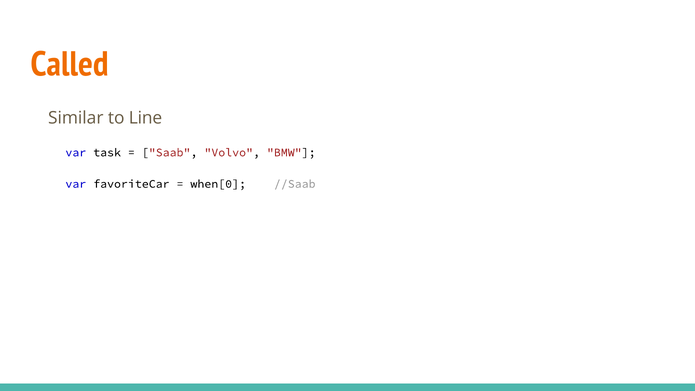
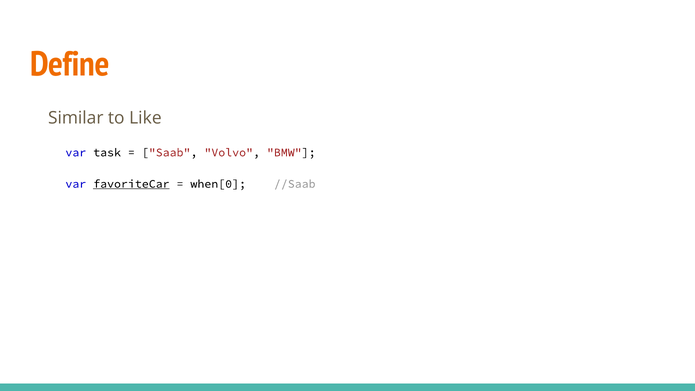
Called: Called -> Define
Line: Line -> Like
favoriteCar underline: none -> present
